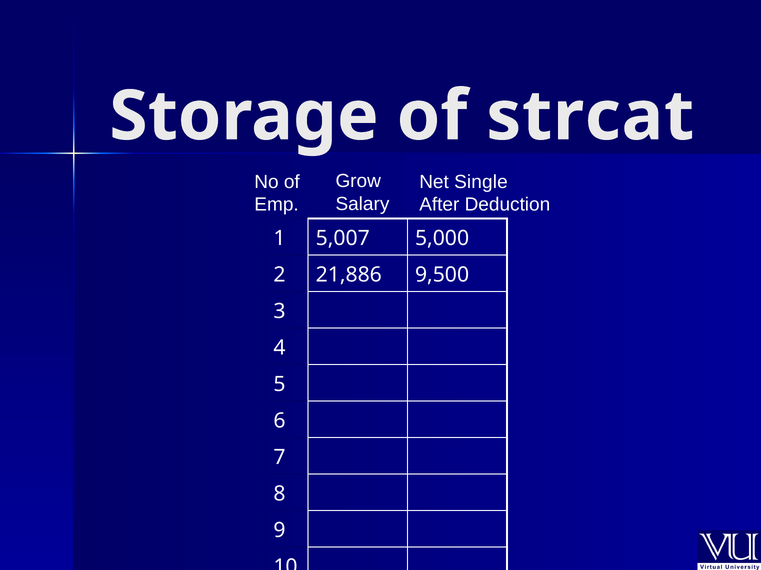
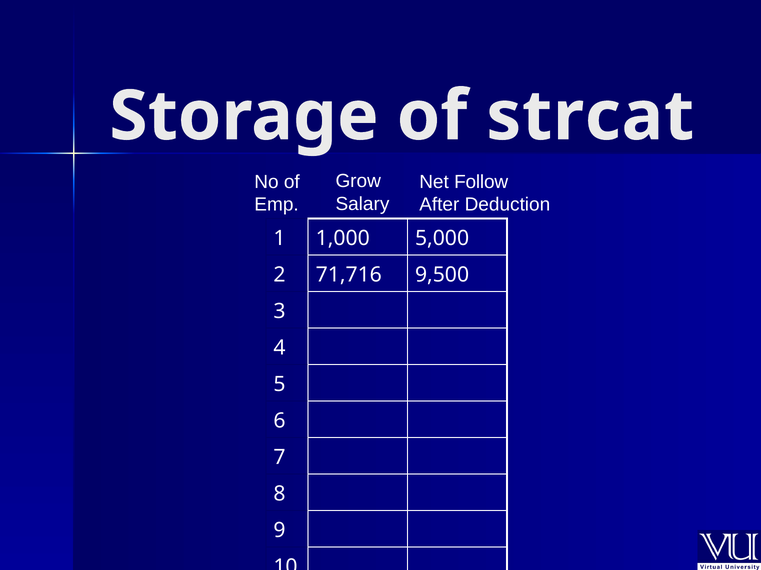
Single: Single -> Follow
5,007: 5,007 -> 1,000
21,886: 21,886 -> 71,716
